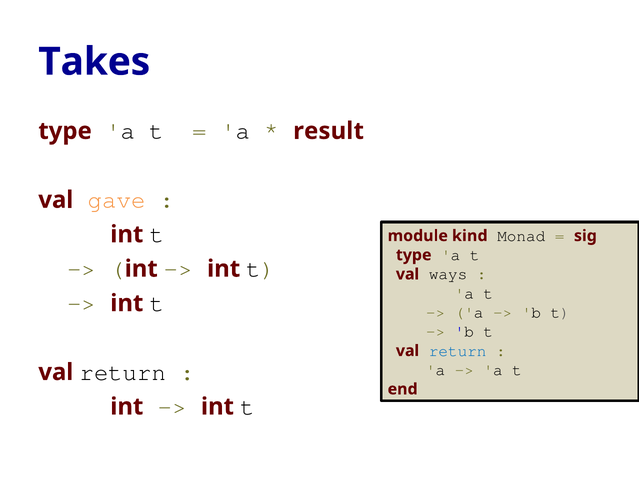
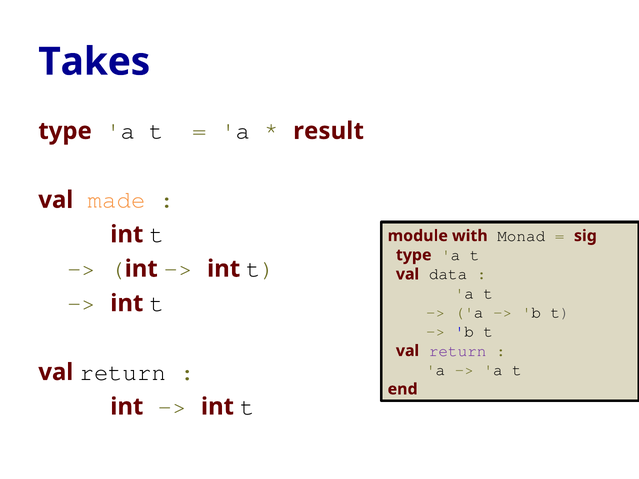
gave: gave -> made
kind: kind -> with
ways: ways -> data
return at (458, 351) colour: blue -> purple
